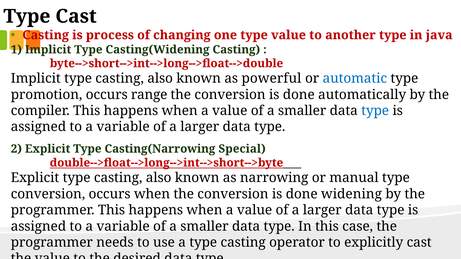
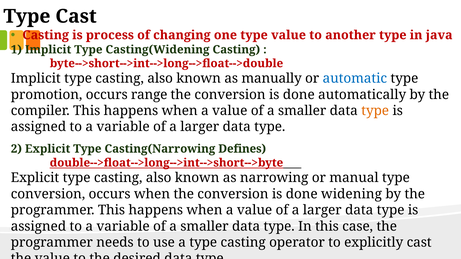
powerful: powerful -> manually
type at (375, 111) colour: blue -> orange
Special: Special -> Defines
